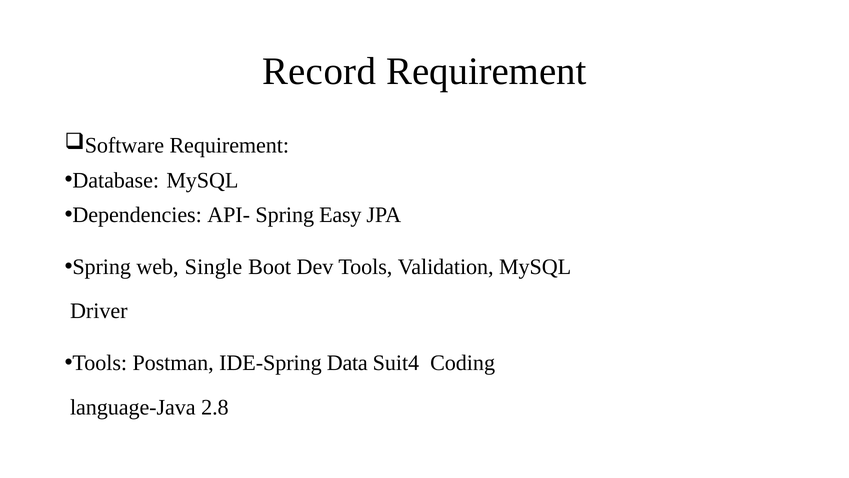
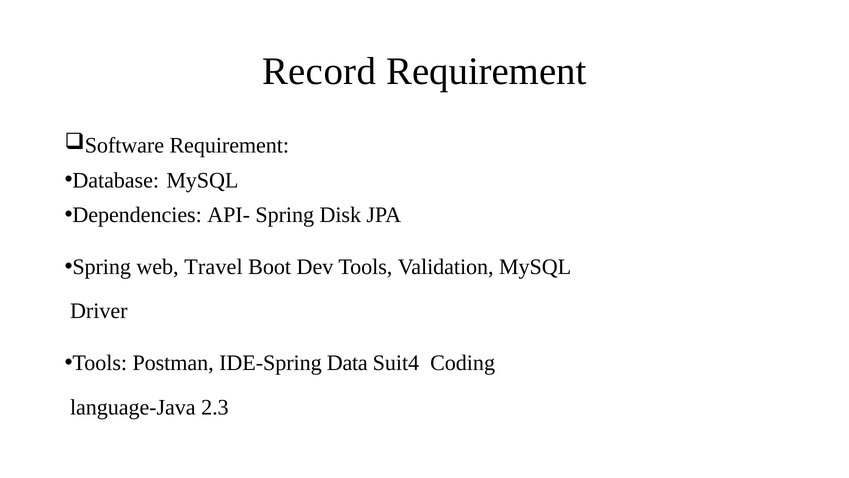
Easy: Easy -> Disk
Single: Single -> Travel
2.8: 2.8 -> 2.3
